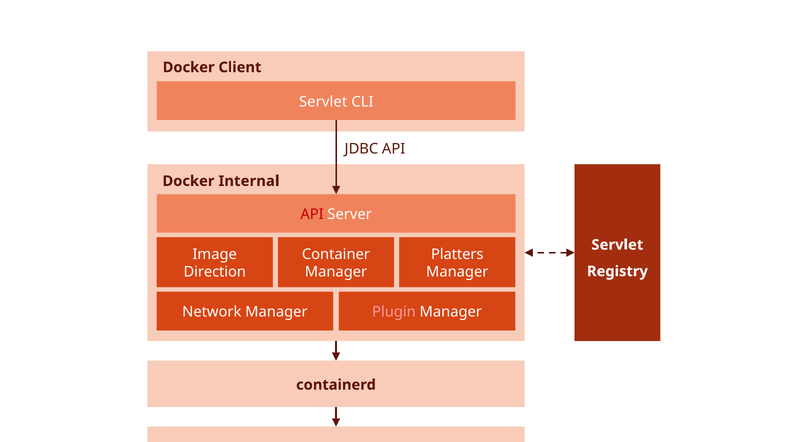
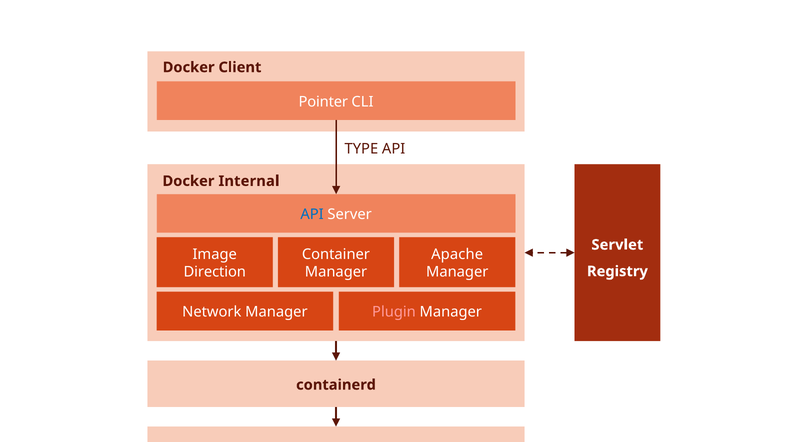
Servlet at (323, 102): Servlet -> Pointer
JDBC: JDBC -> TYPE
API at (312, 214) colour: red -> blue
Platters: Platters -> Apache
